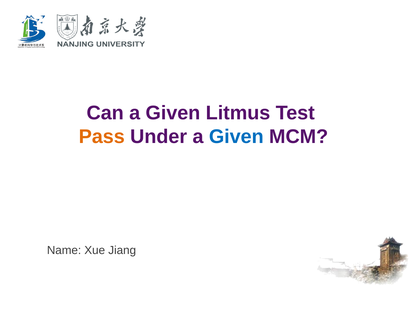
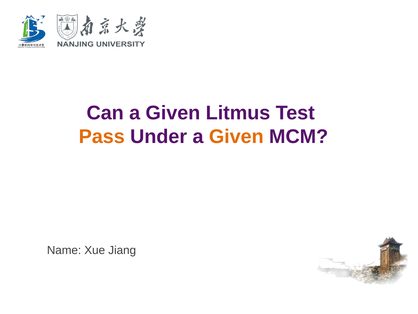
Given at (236, 137) colour: blue -> orange
